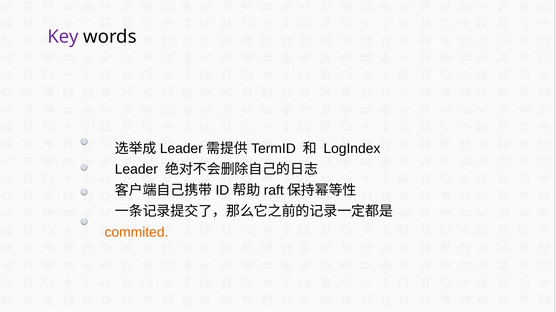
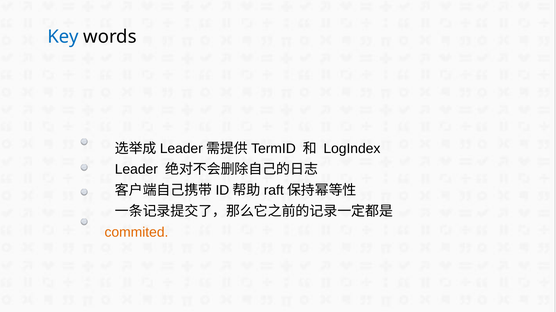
Key colour: purple -> blue
